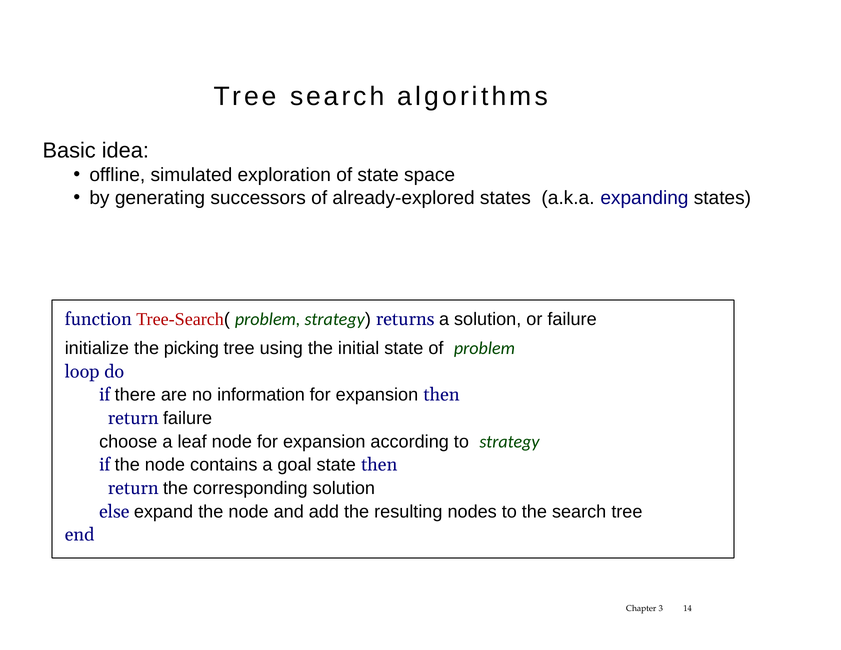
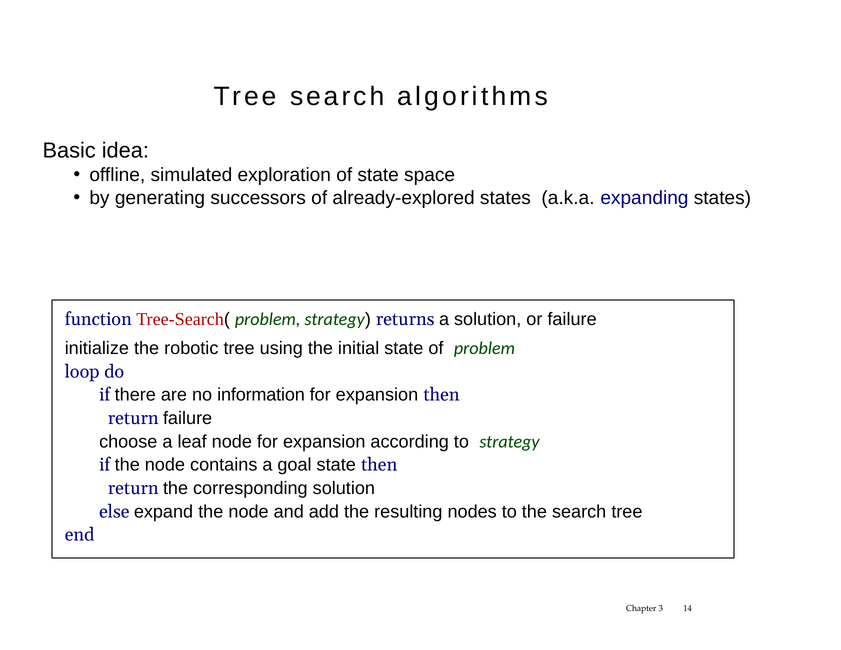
picking: picking -> robotic
